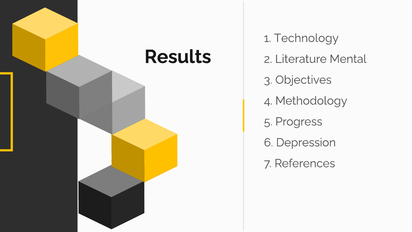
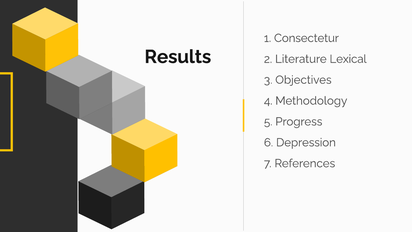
Technology: Technology -> Consectetur
Mental: Mental -> Lexical
